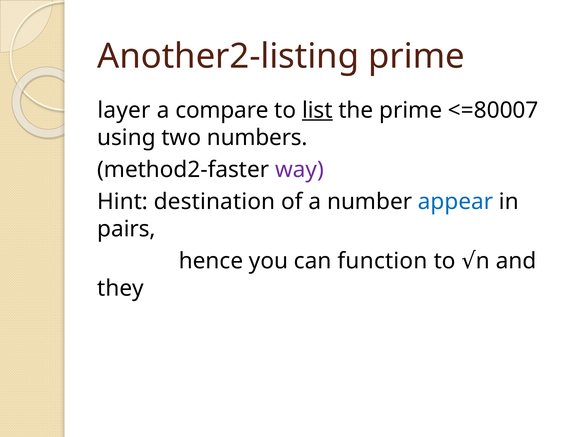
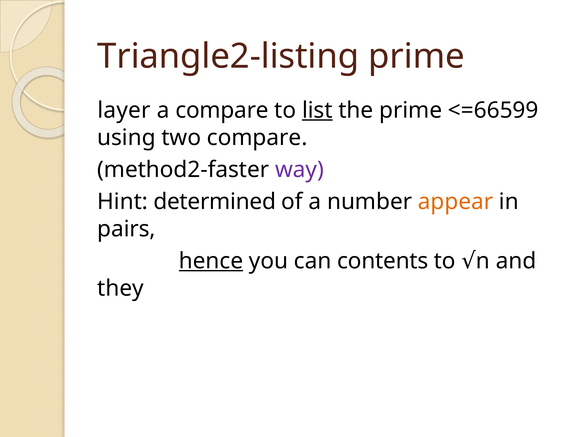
Another2-listing: Another2-listing -> Triangle2-listing
<=80007: <=80007 -> <=66599
two numbers: numbers -> compare
destination: destination -> determined
appear colour: blue -> orange
hence underline: none -> present
function: function -> contents
